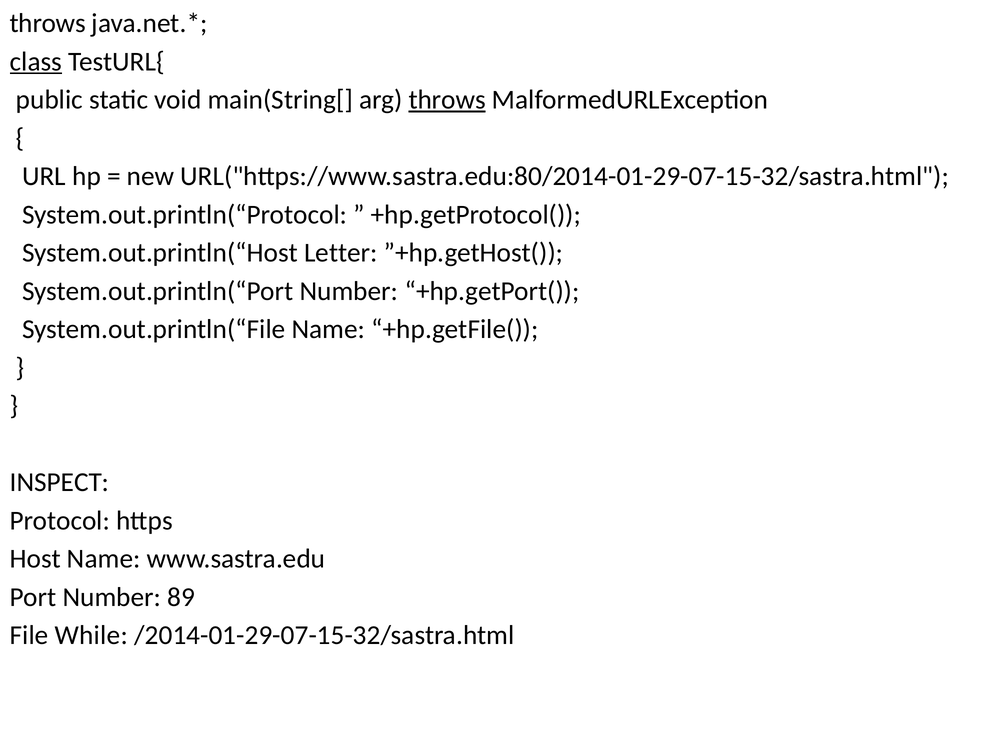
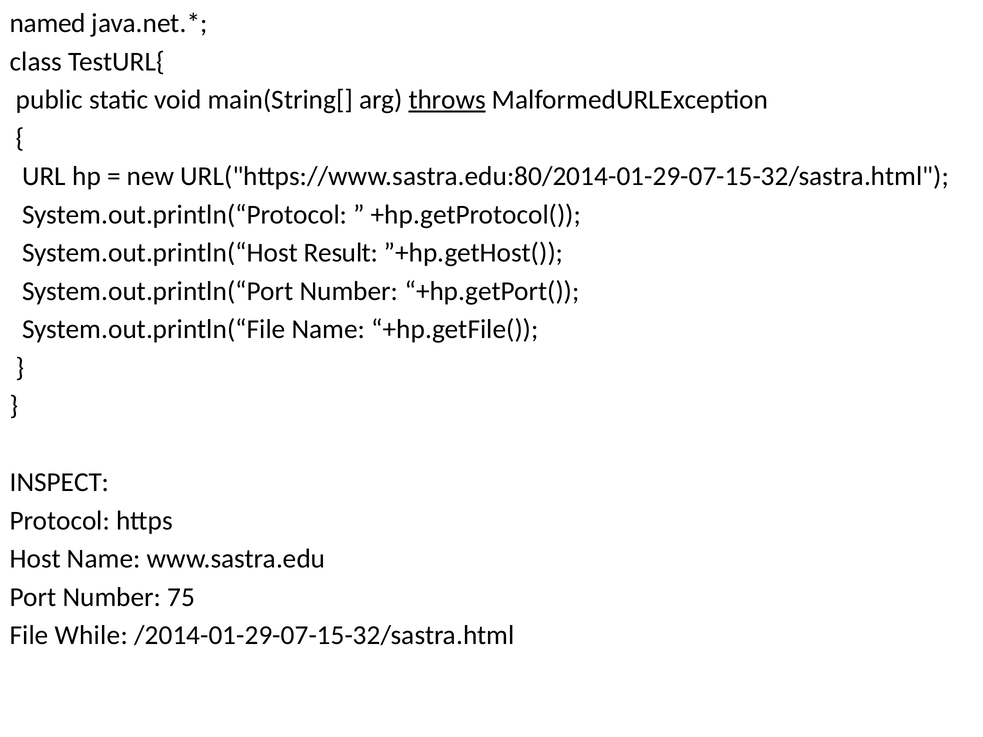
throws at (48, 23): throws -> named
class underline: present -> none
Letter: Letter -> Result
89: 89 -> 75
